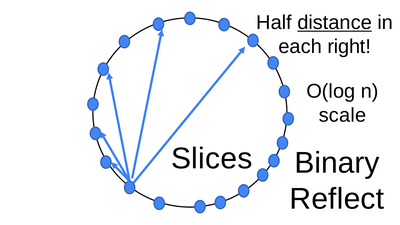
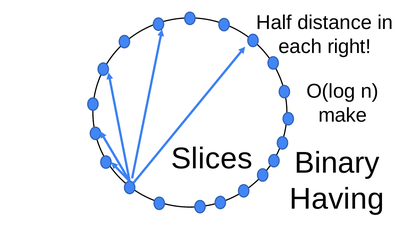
distance underline: present -> none
scale: scale -> make
Reflect: Reflect -> Having
